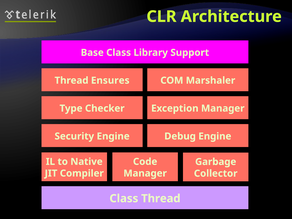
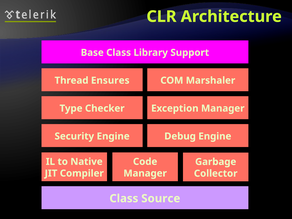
Class Thread: Thread -> Source
